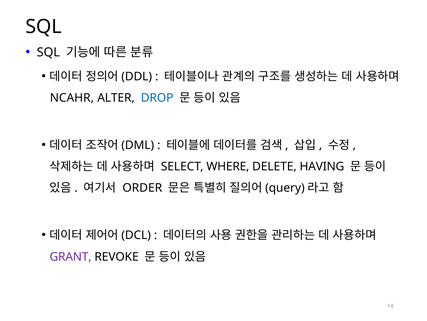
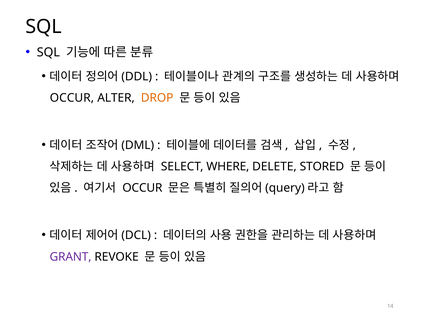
NCAHR at (72, 98): NCAHR -> OCCUR
DROP colour: blue -> orange
HAVING: HAVING -> STORED
ORDER at (142, 188): ORDER -> OCCUR
